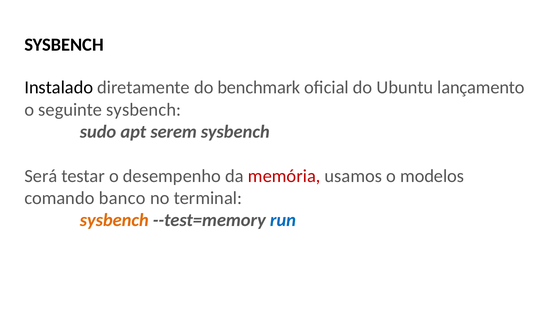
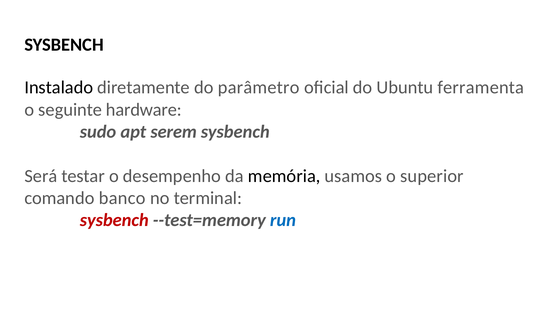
benchmark: benchmark -> parâmetro
lançamento: lançamento -> ferramenta
seguinte sysbench: sysbench -> hardware
memória colour: red -> black
modelos: modelos -> superior
sysbench at (114, 221) colour: orange -> red
